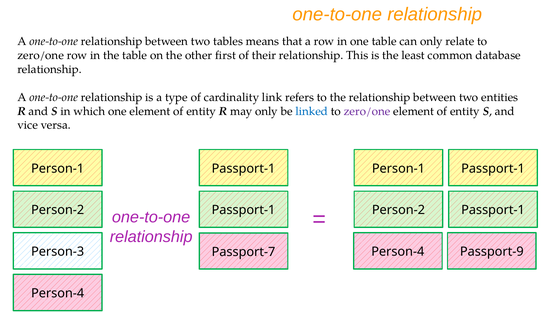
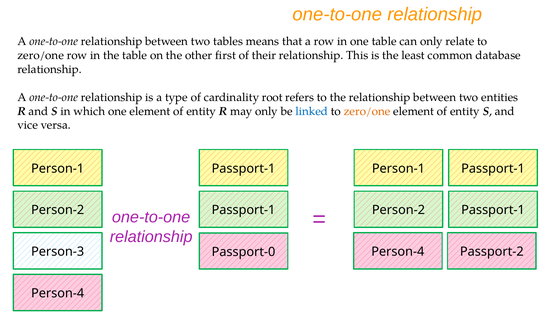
link: link -> root
zero/one at (367, 111) colour: purple -> orange
Passport-7: Passport-7 -> Passport-0
Passport-9: Passport-9 -> Passport-2
